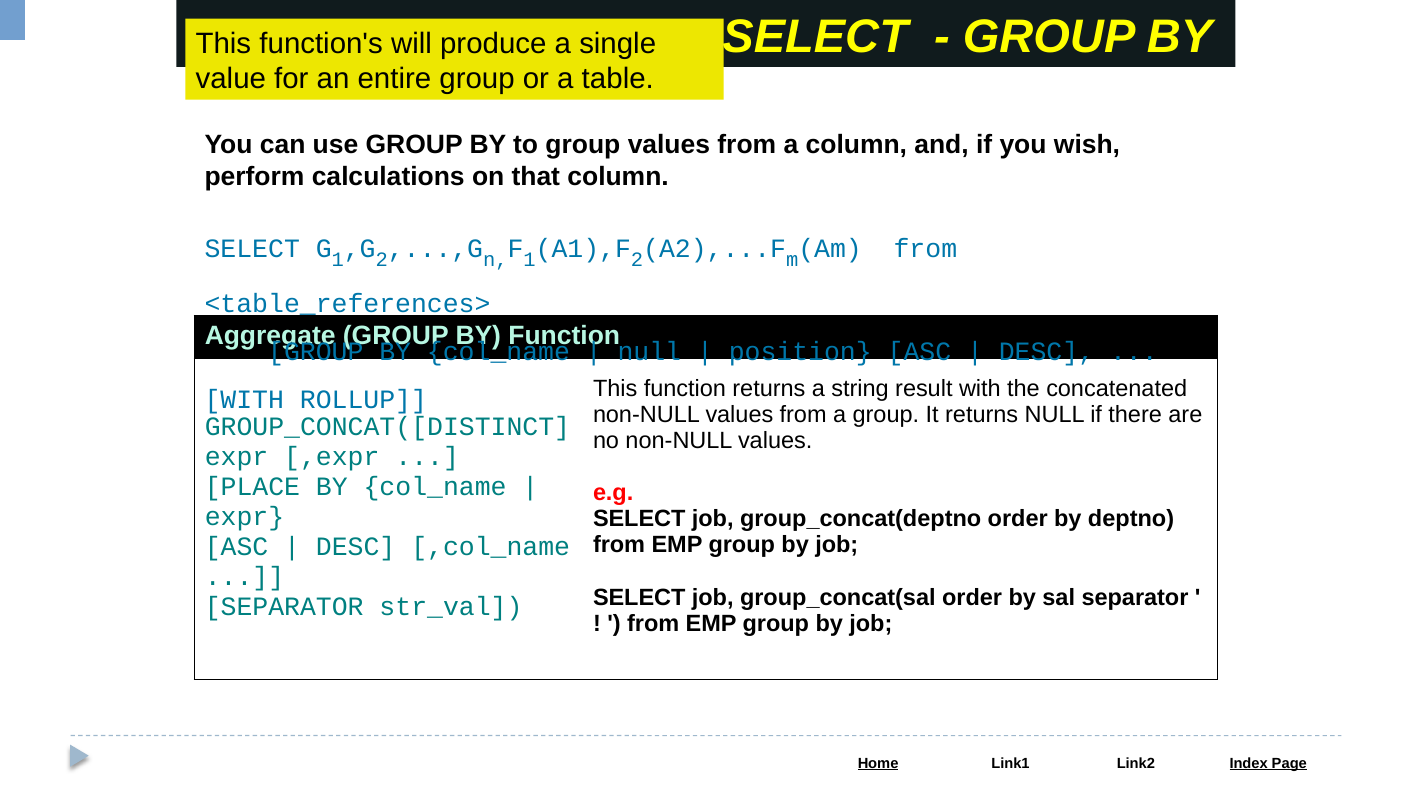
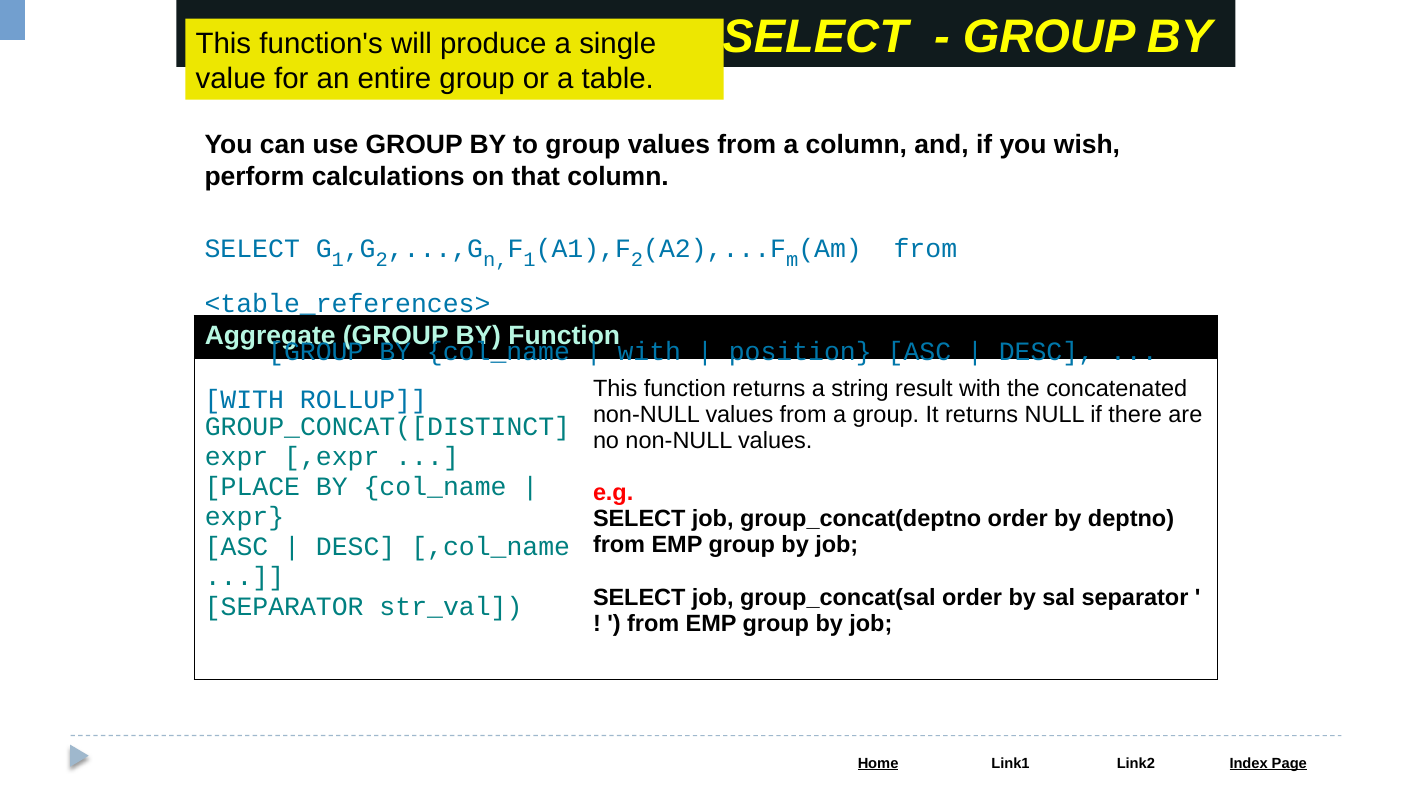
null at (649, 352): null -> with
